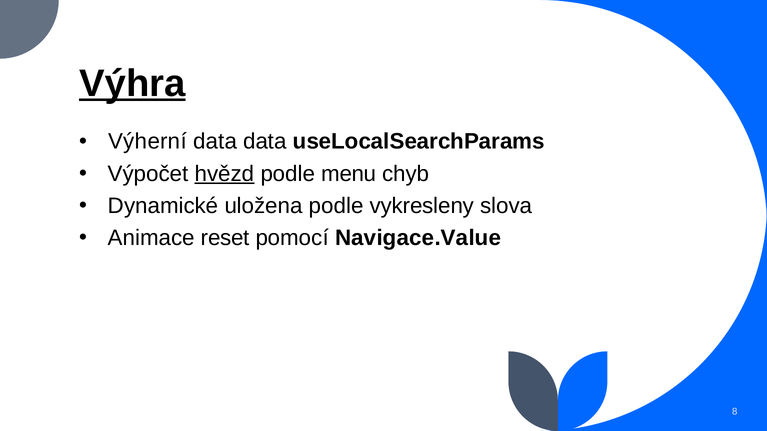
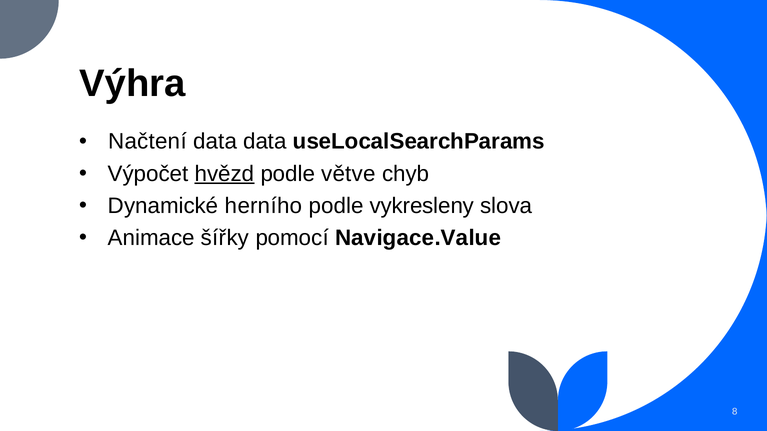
Výhra underline: present -> none
Výherní: Výherní -> Načtení
menu: menu -> větve
uložena: uložena -> herního
reset: reset -> šířky
